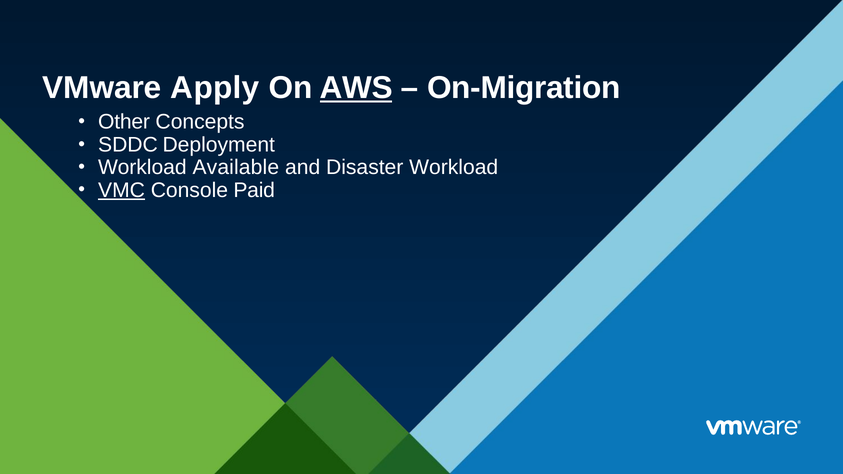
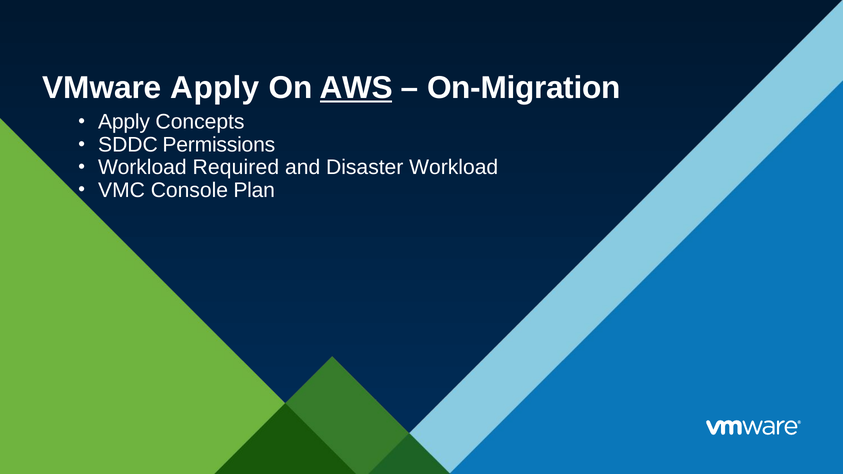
Other at (124, 122): Other -> Apply
Deployment: Deployment -> Permissions
Available: Available -> Required
VMC underline: present -> none
Paid: Paid -> Plan
